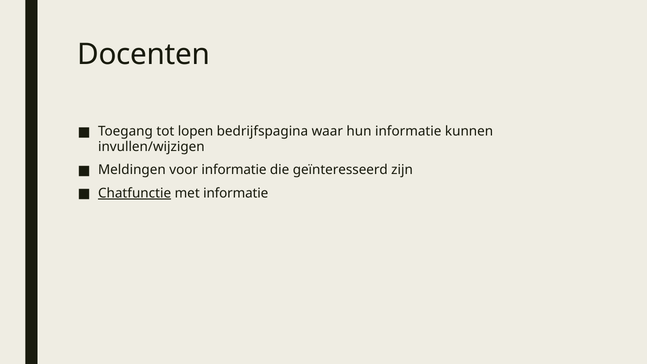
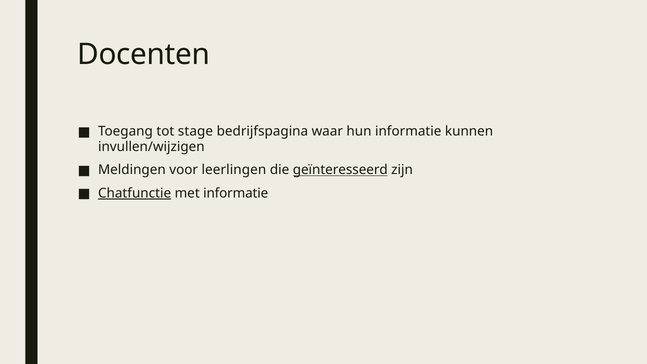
lopen: lopen -> stage
voor informatie: informatie -> leerlingen
geïnteresseerd underline: none -> present
